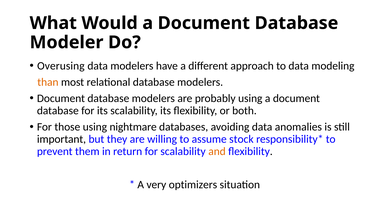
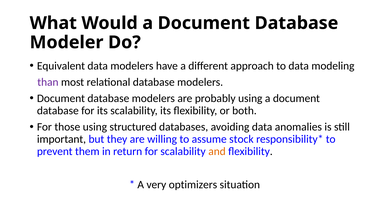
Overusing: Overusing -> Equivalent
than colour: orange -> purple
nightmare: nightmare -> structured
